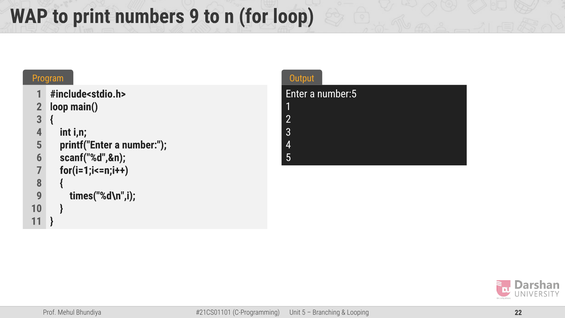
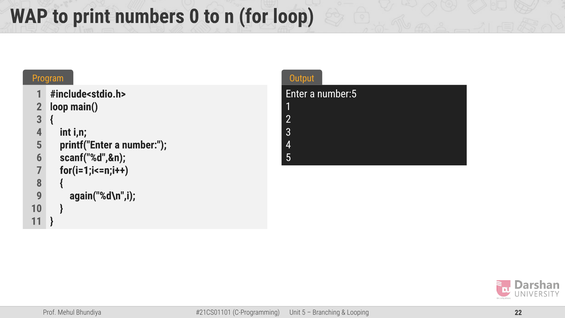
numbers 9: 9 -> 0
times("%d\n",i: times("%d\n",i -> again("%d\n",i
